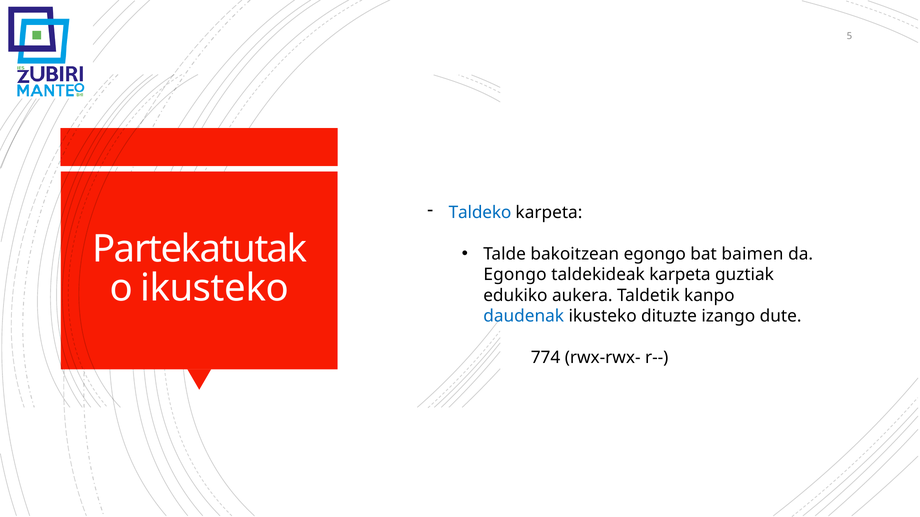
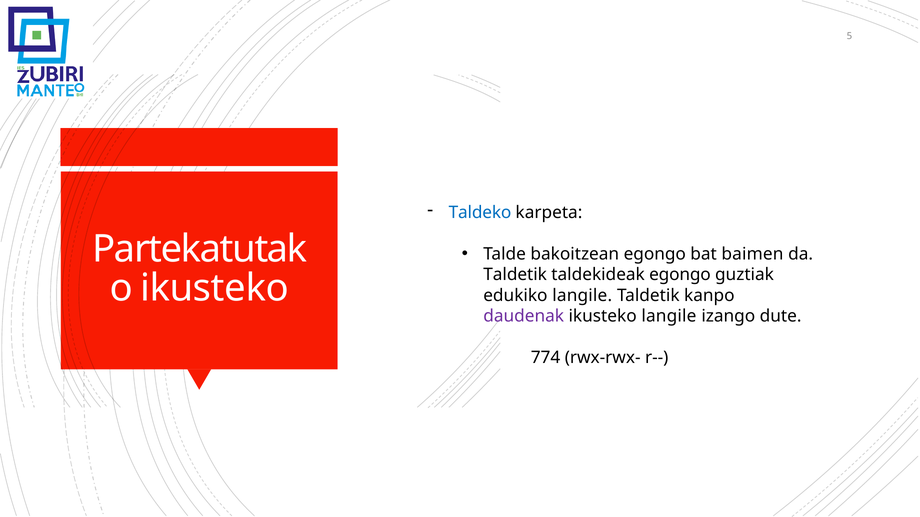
Egongo at (515, 275): Egongo -> Taldetik
taldekideak karpeta: karpeta -> egongo
edukiko aukera: aukera -> langile
daudenak colour: blue -> purple
ikusteko dituzte: dituzte -> langile
